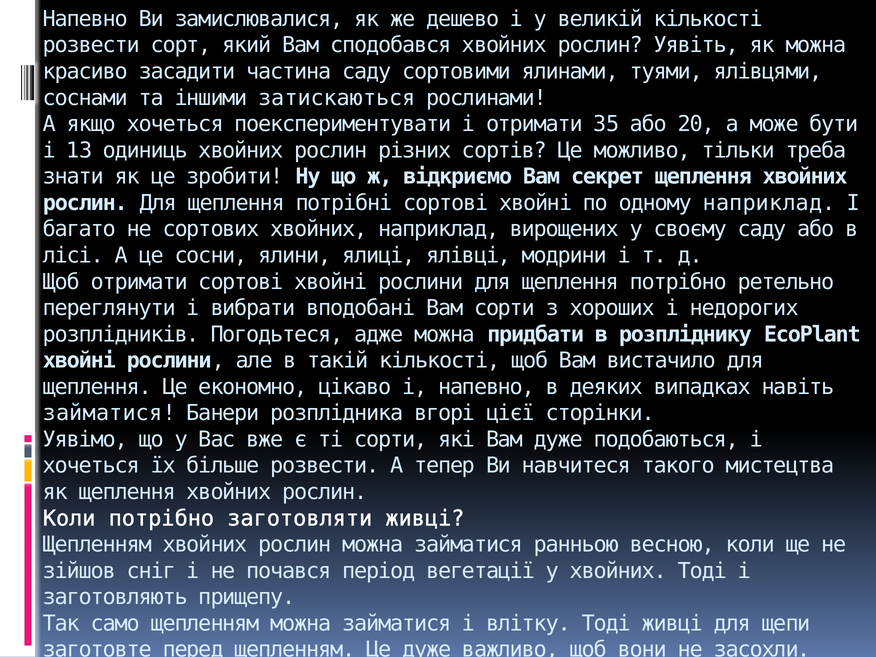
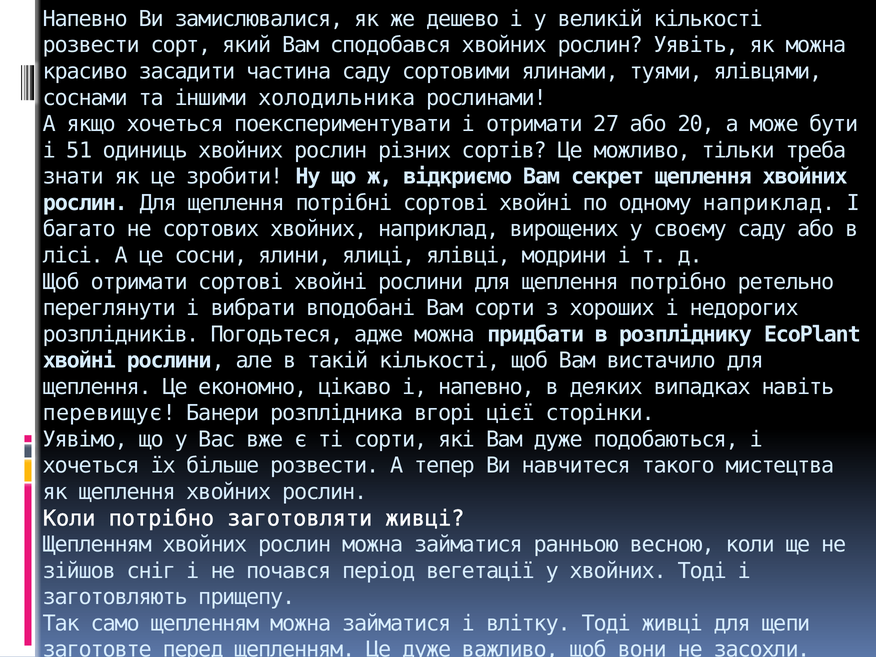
затискаються: затискаються -> холодильника
35: 35 -> 27
13: 13 -> 51
займатися at (109, 413): займатися -> перевищує
